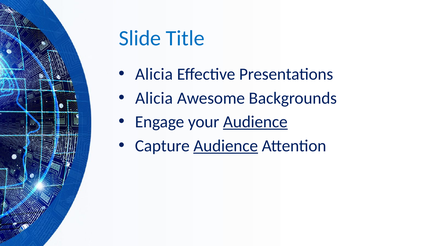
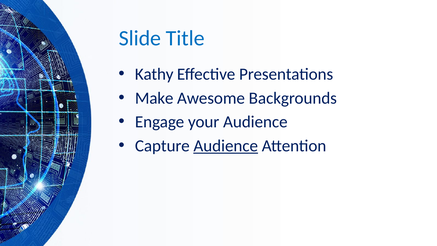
Alicia at (154, 74): Alicia -> Kathy
Alicia at (154, 98): Alicia -> Make
Audience at (255, 122) underline: present -> none
